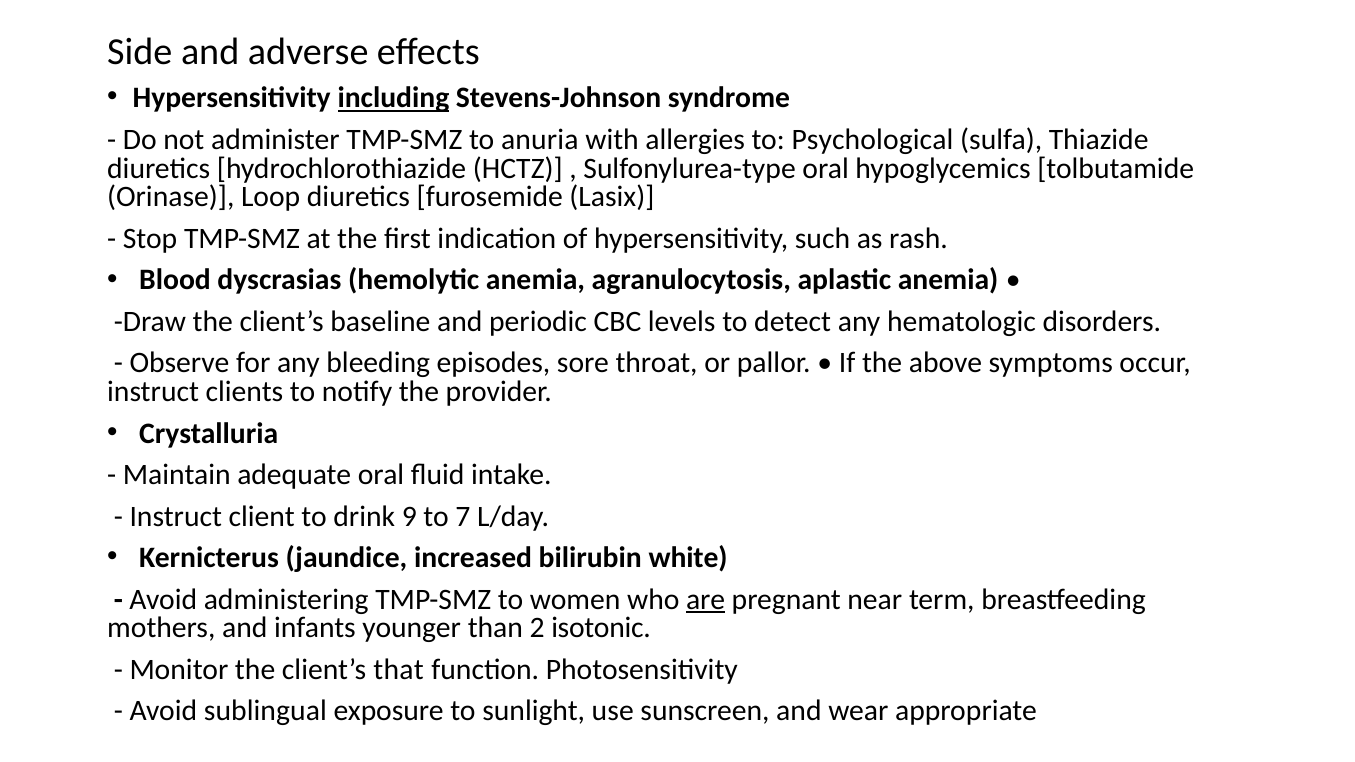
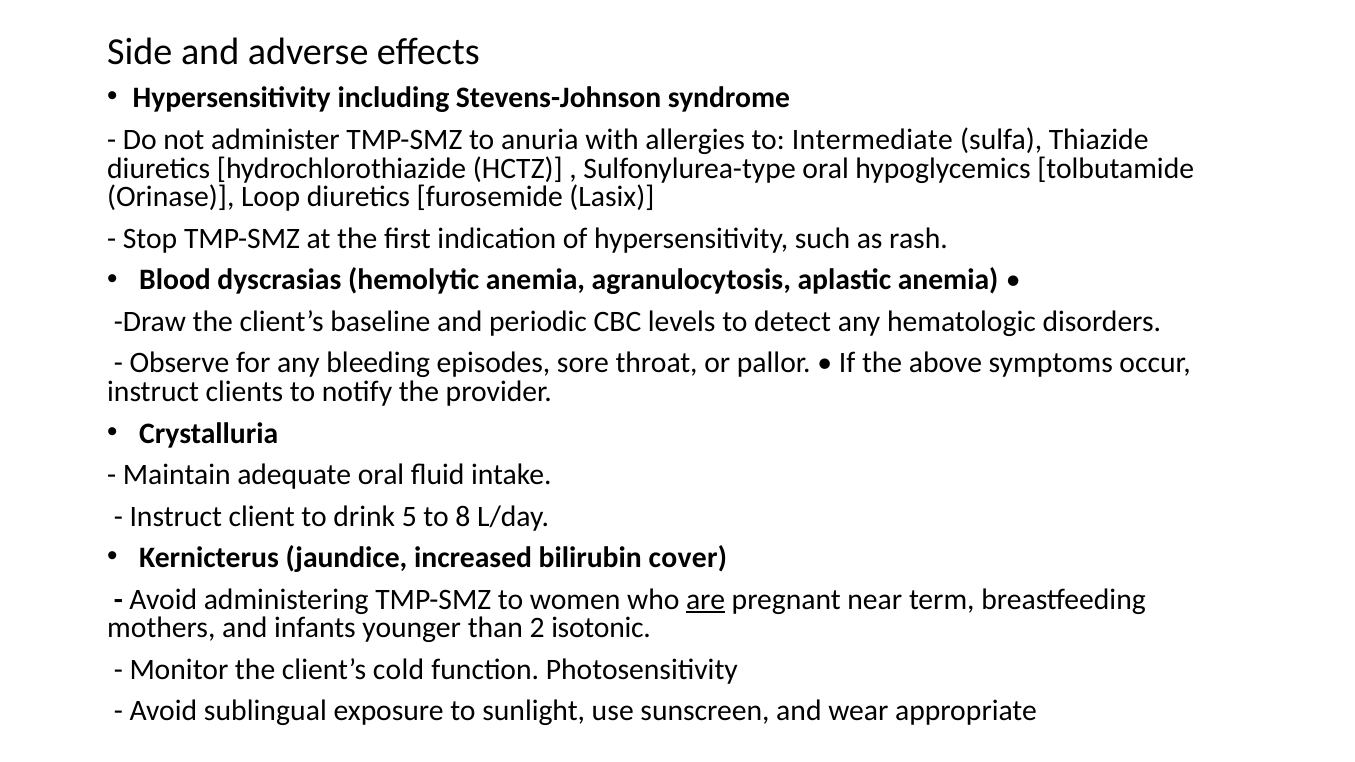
including underline: present -> none
Psychological: Psychological -> Intermediate
9: 9 -> 5
7: 7 -> 8
white: white -> cover
that: that -> cold
